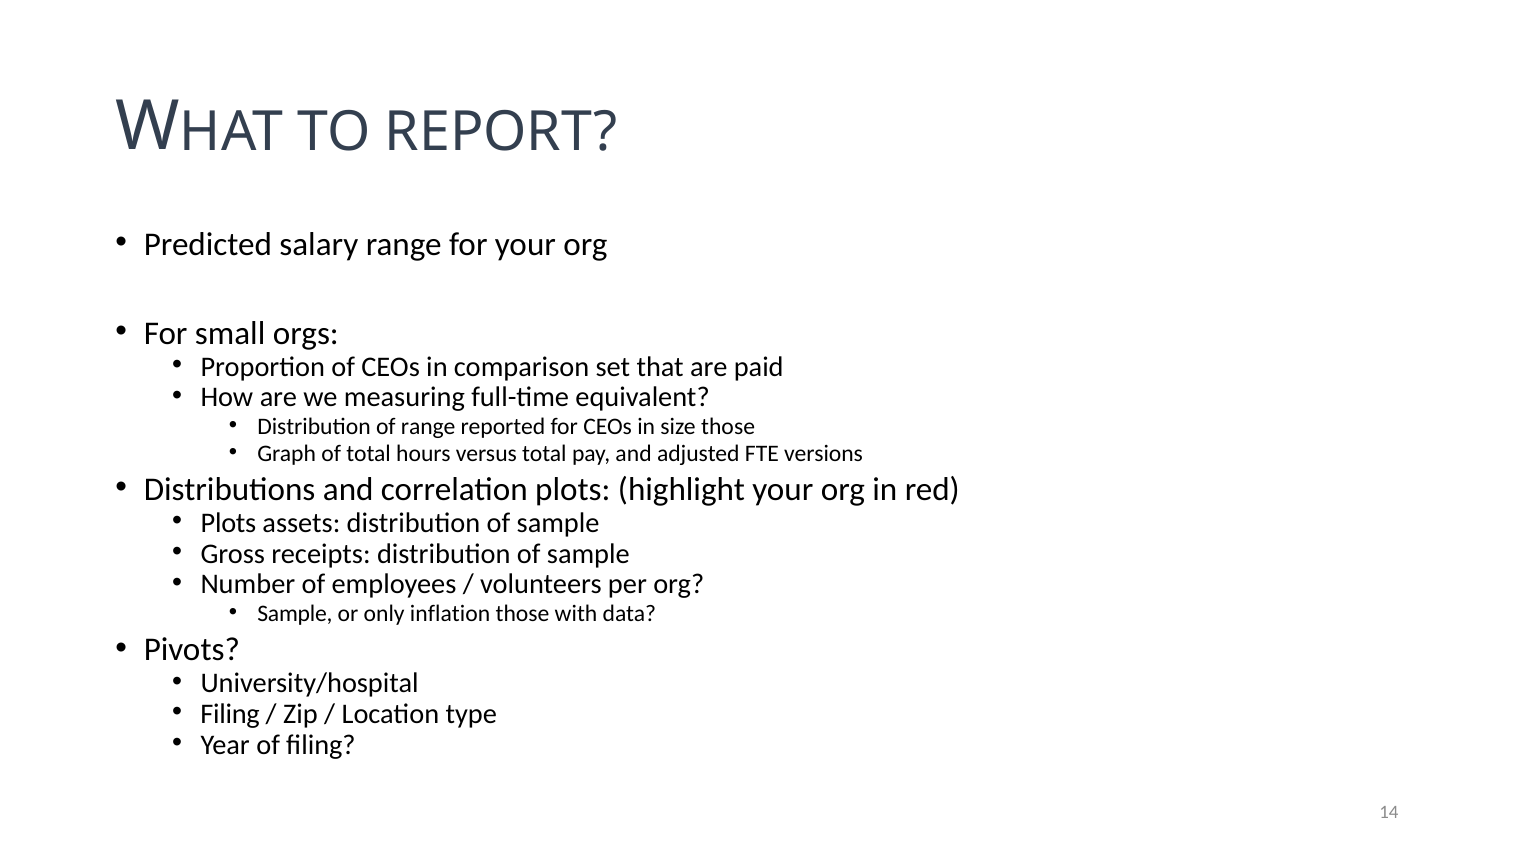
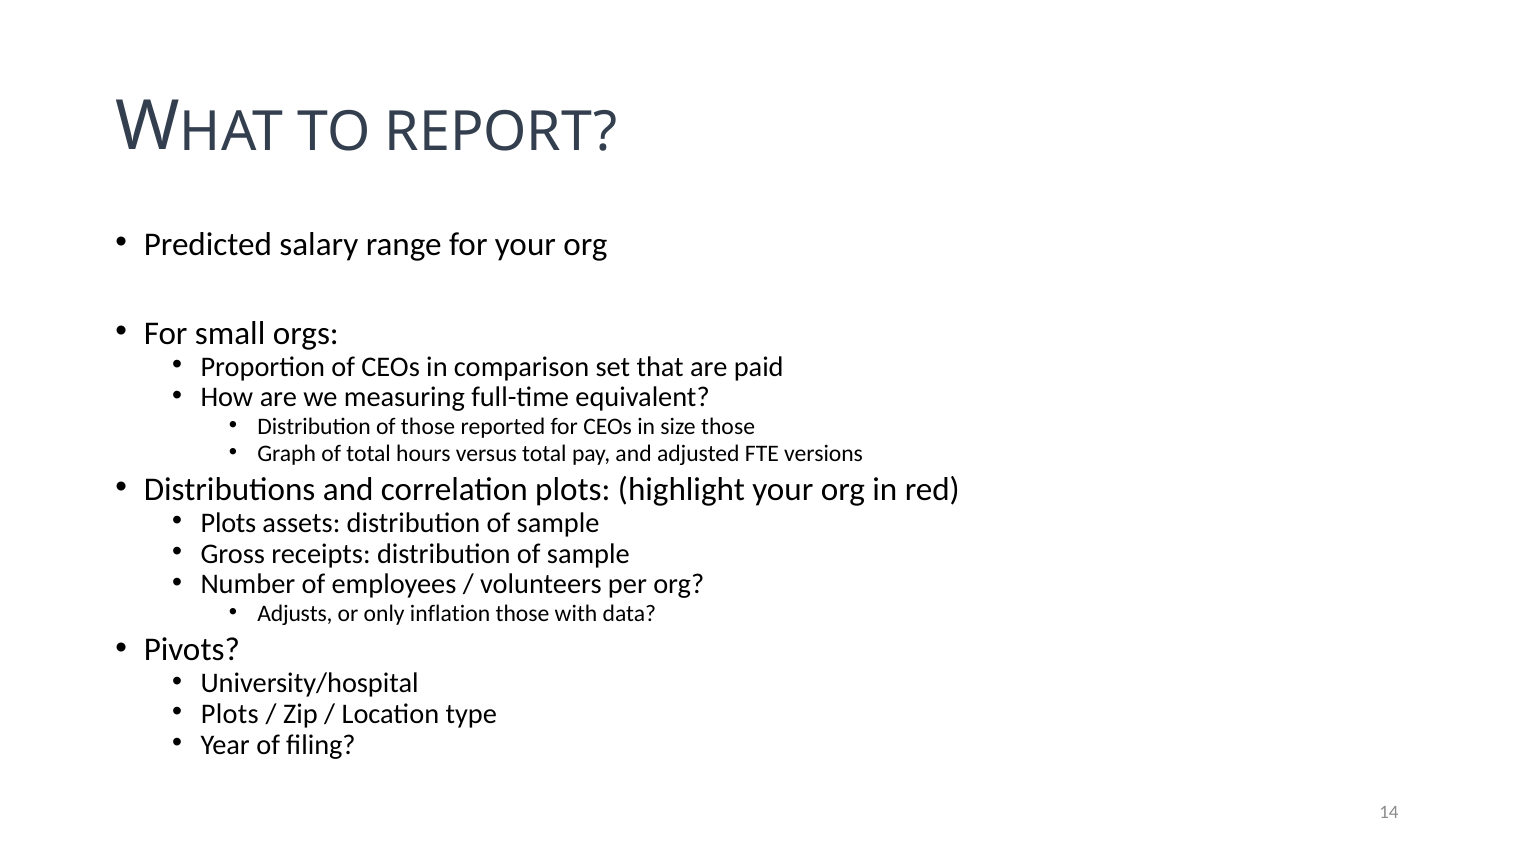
of range: range -> those
Sample at (295, 614): Sample -> Adjusts
Filing at (230, 714): Filing -> Plots
